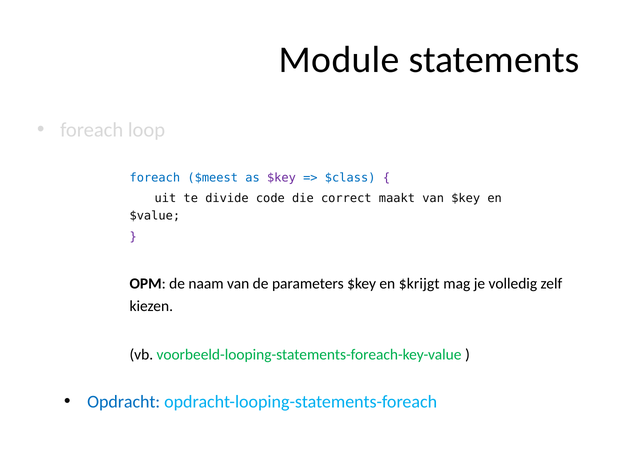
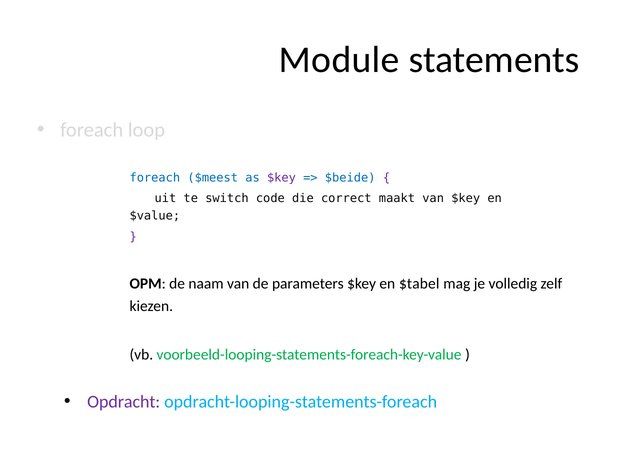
$class: $class -> $beide
divide: divide -> switch
$krijgt: $krijgt -> $tabel
Opdracht colour: blue -> purple
